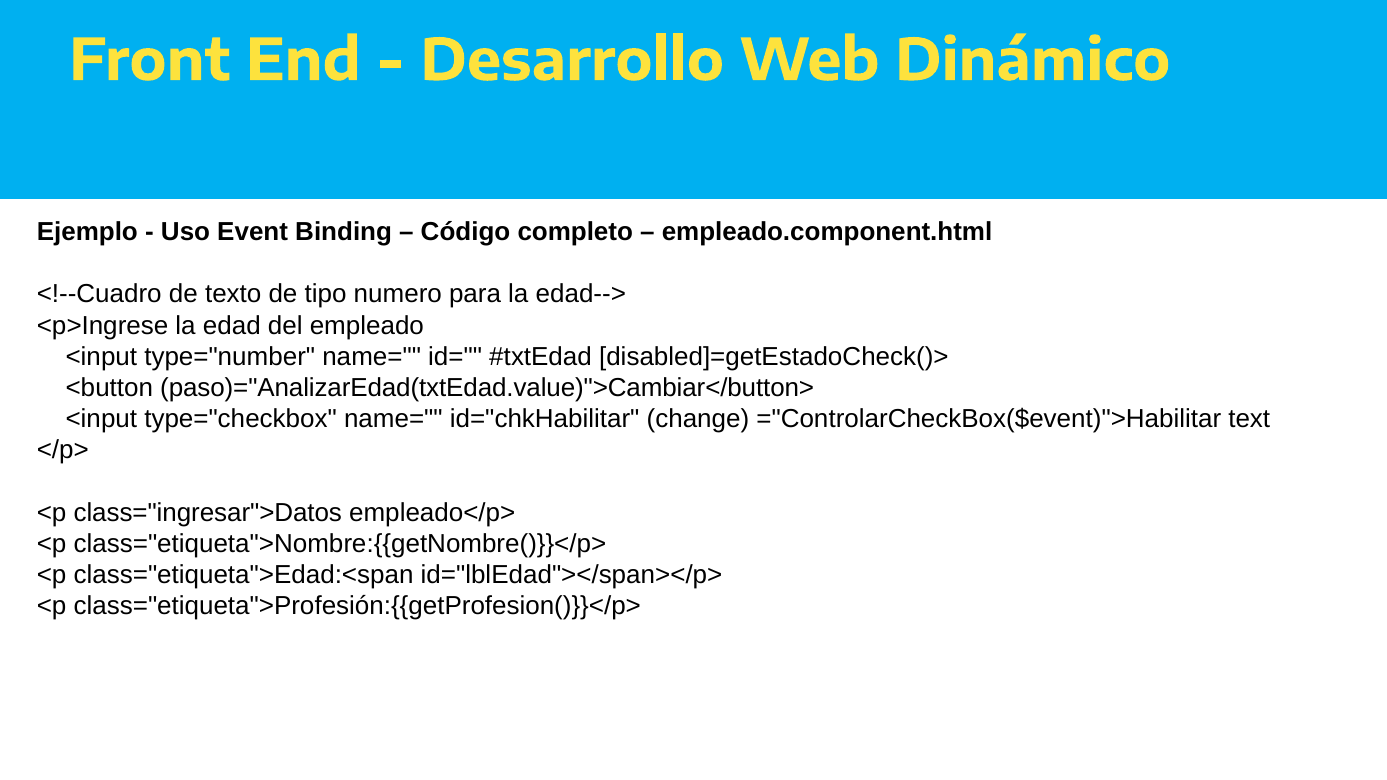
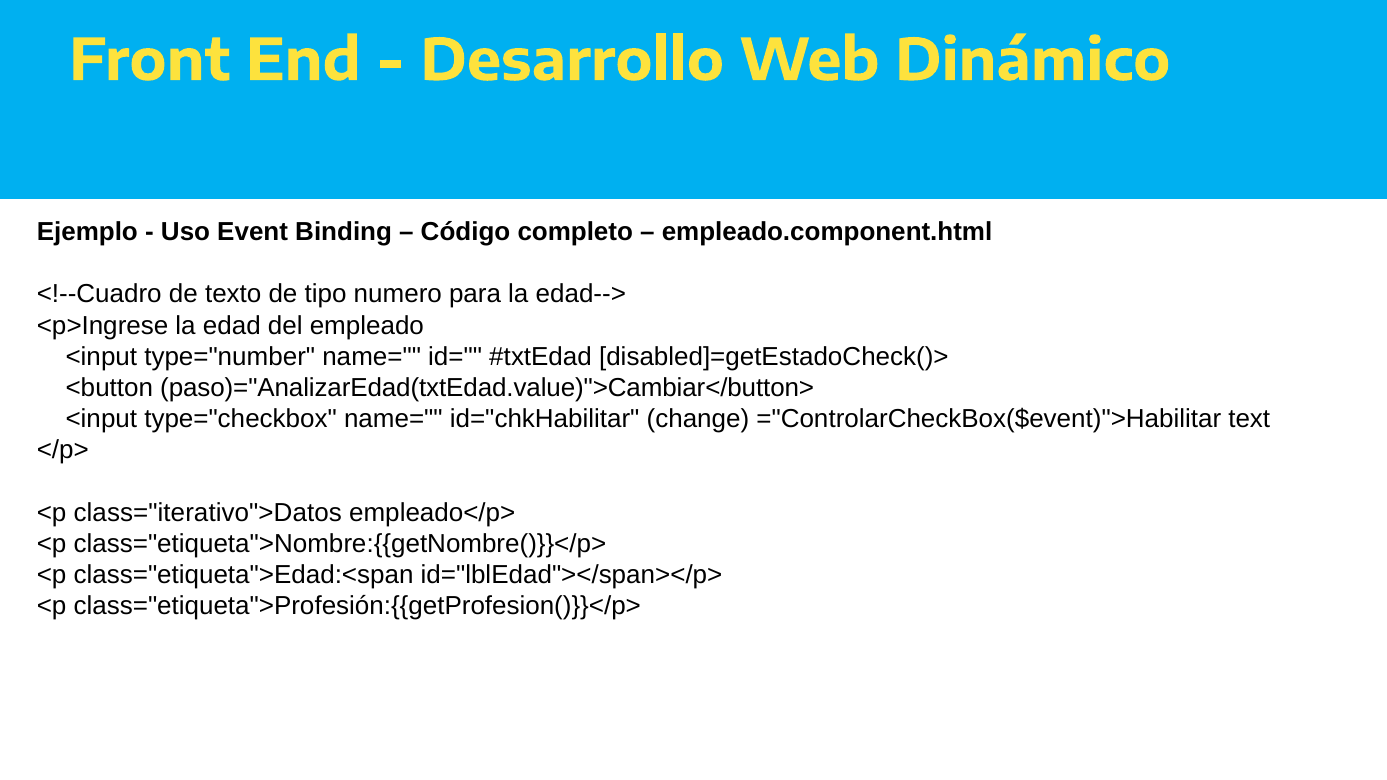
class="ingresar">Datos: class="ingresar">Datos -> class="iterativo">Datos
